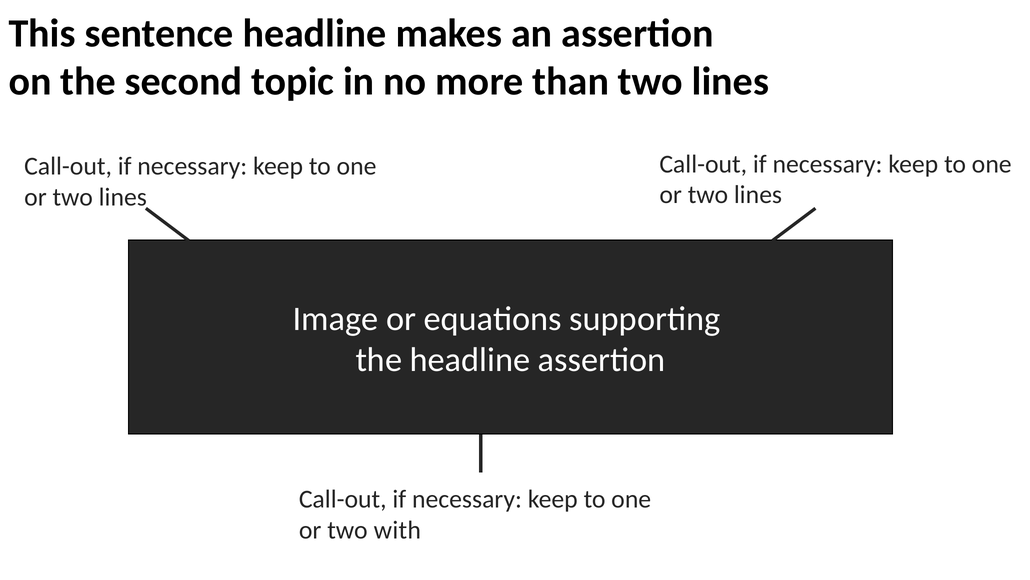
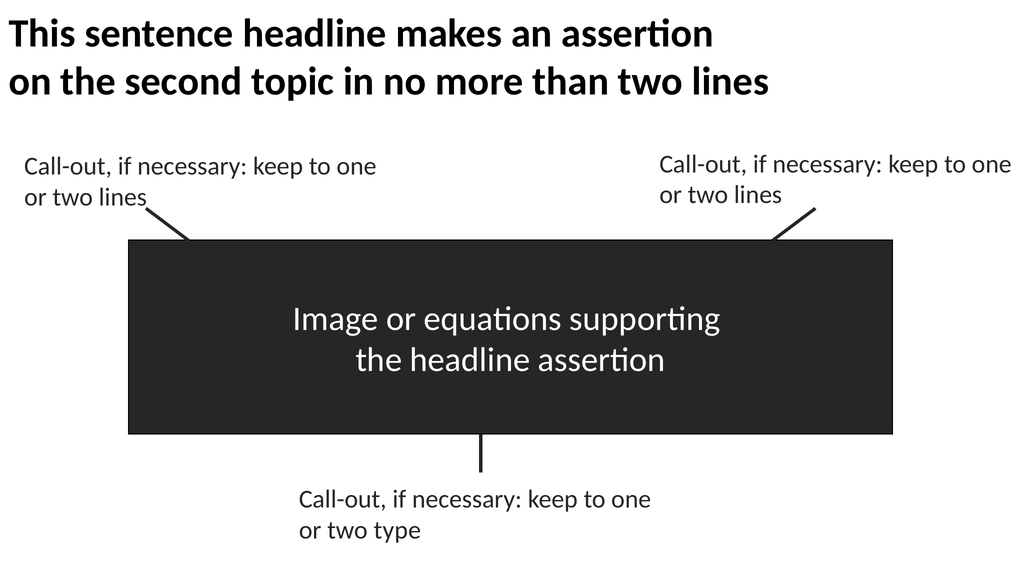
with: with -> type
